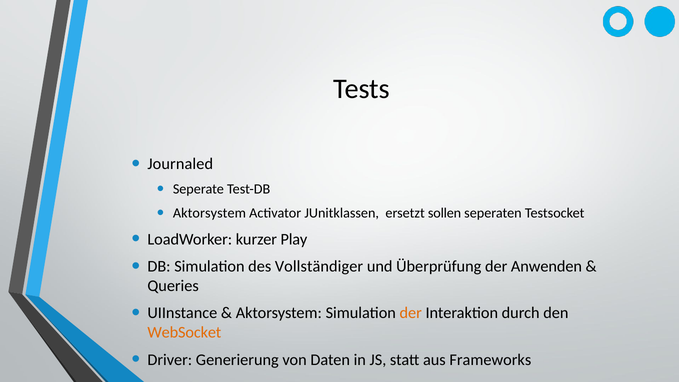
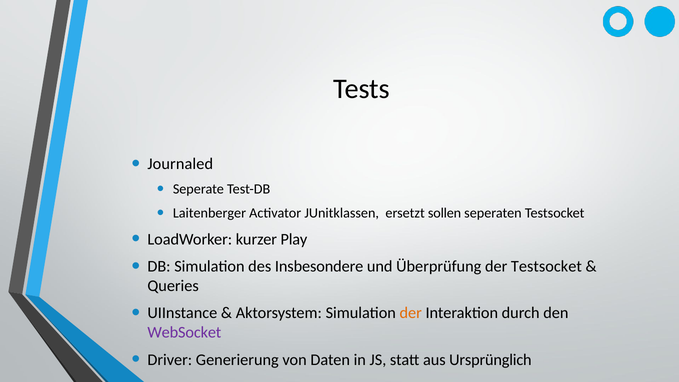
Aktorsystem at (209, 213): Aktorsystem -> Laitenberger
Vollständiger: Vollständiger -> Insbesondere
der Anwenden: Anwenden -> Testsocket
WebSocket colour: orange -> purple
Frameworks: Frameworks -> Ursprünglich
